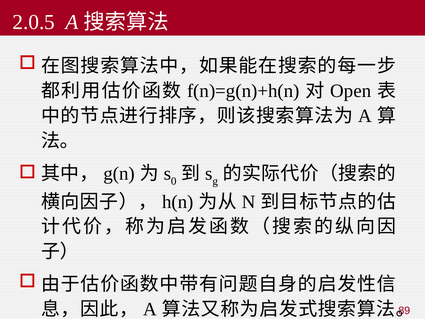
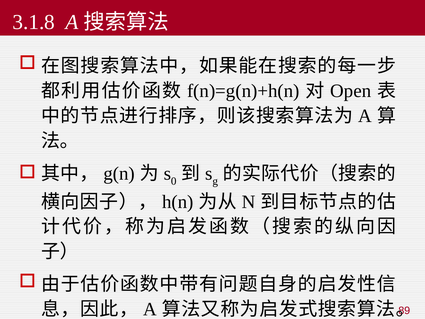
2.0.5: 2.0.5 -> 3.1.8
